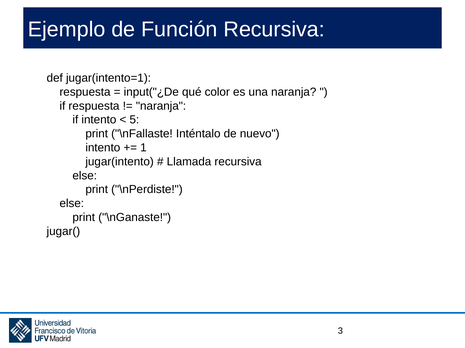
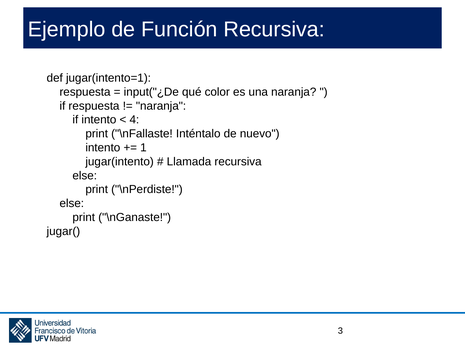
5: 5 -> 4
